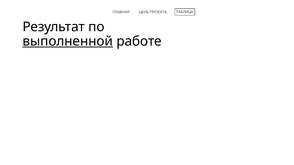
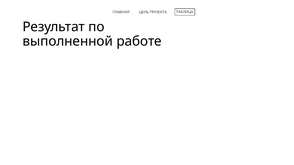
выполненной underline: present -> none
